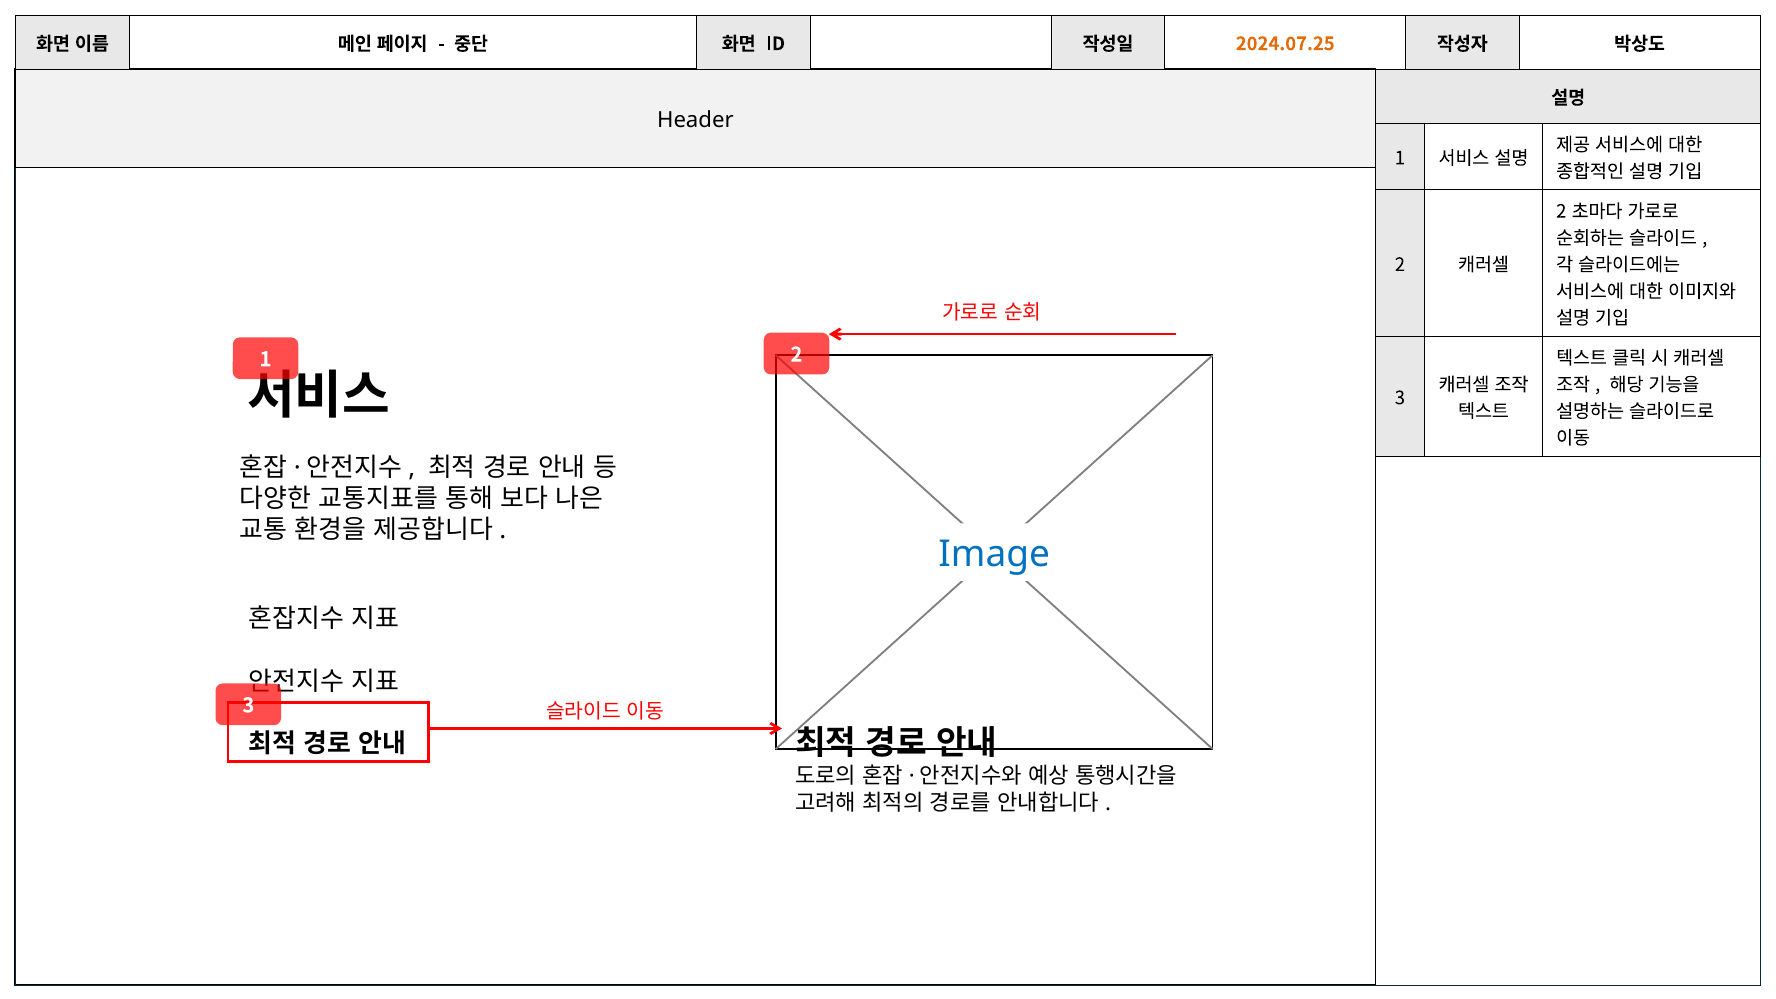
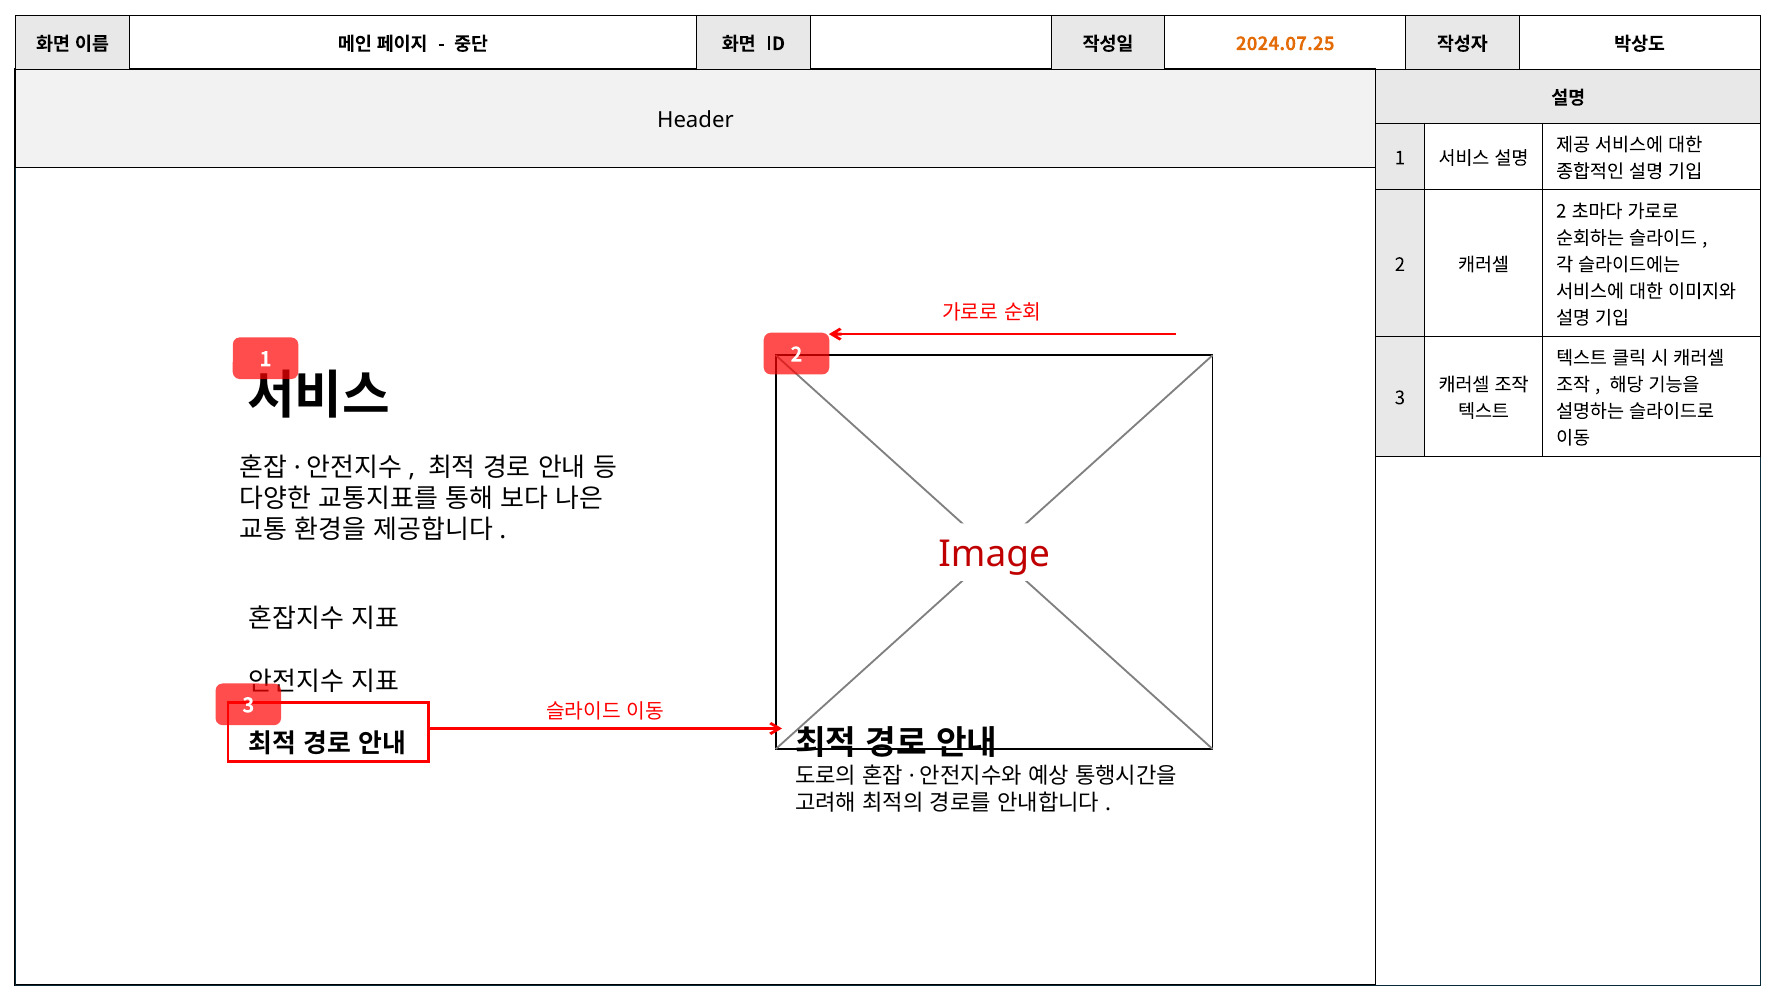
Image colour: blue -> red
